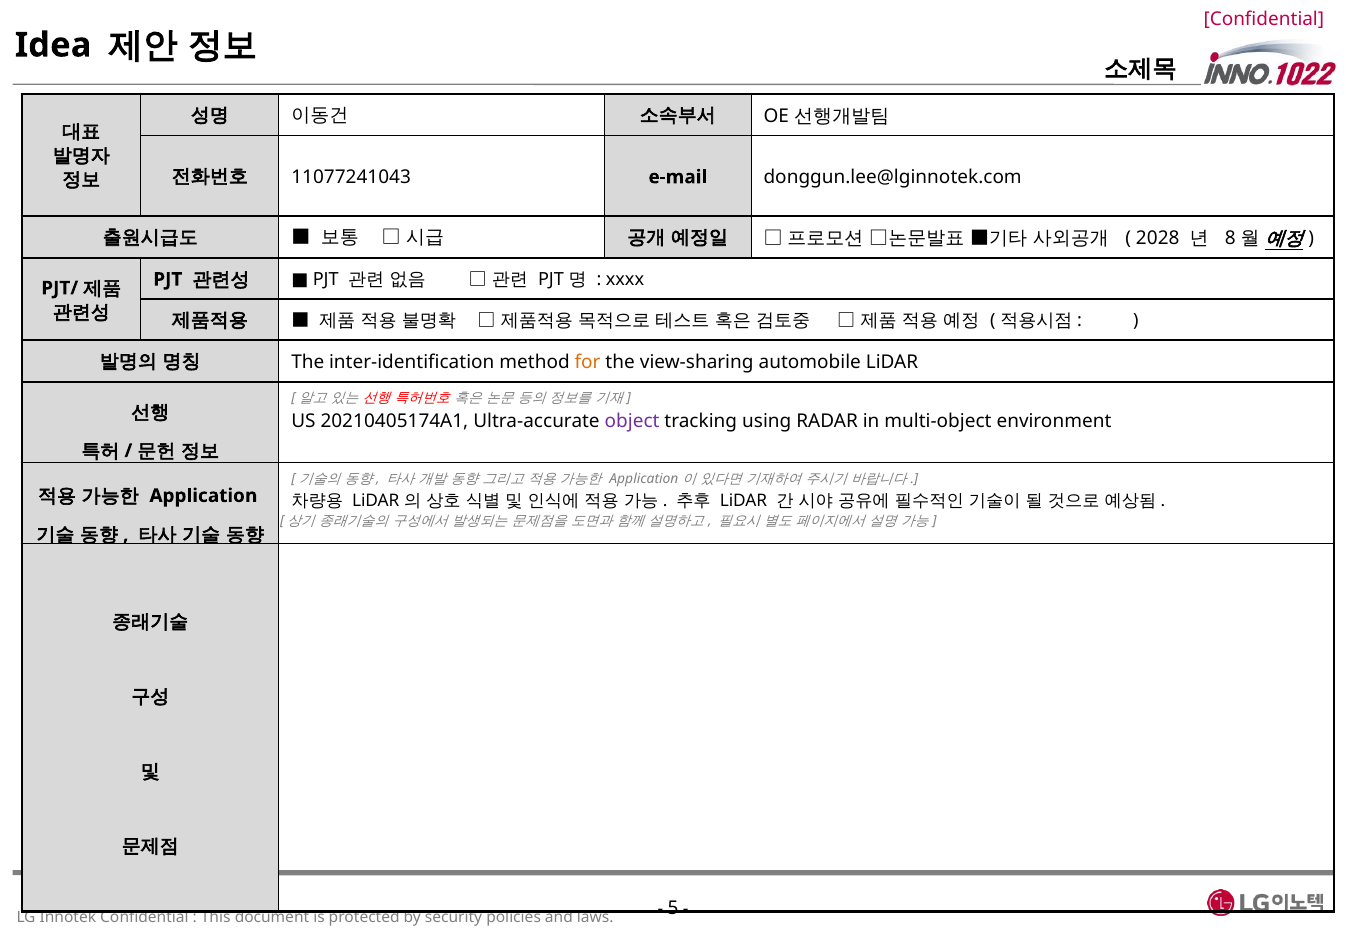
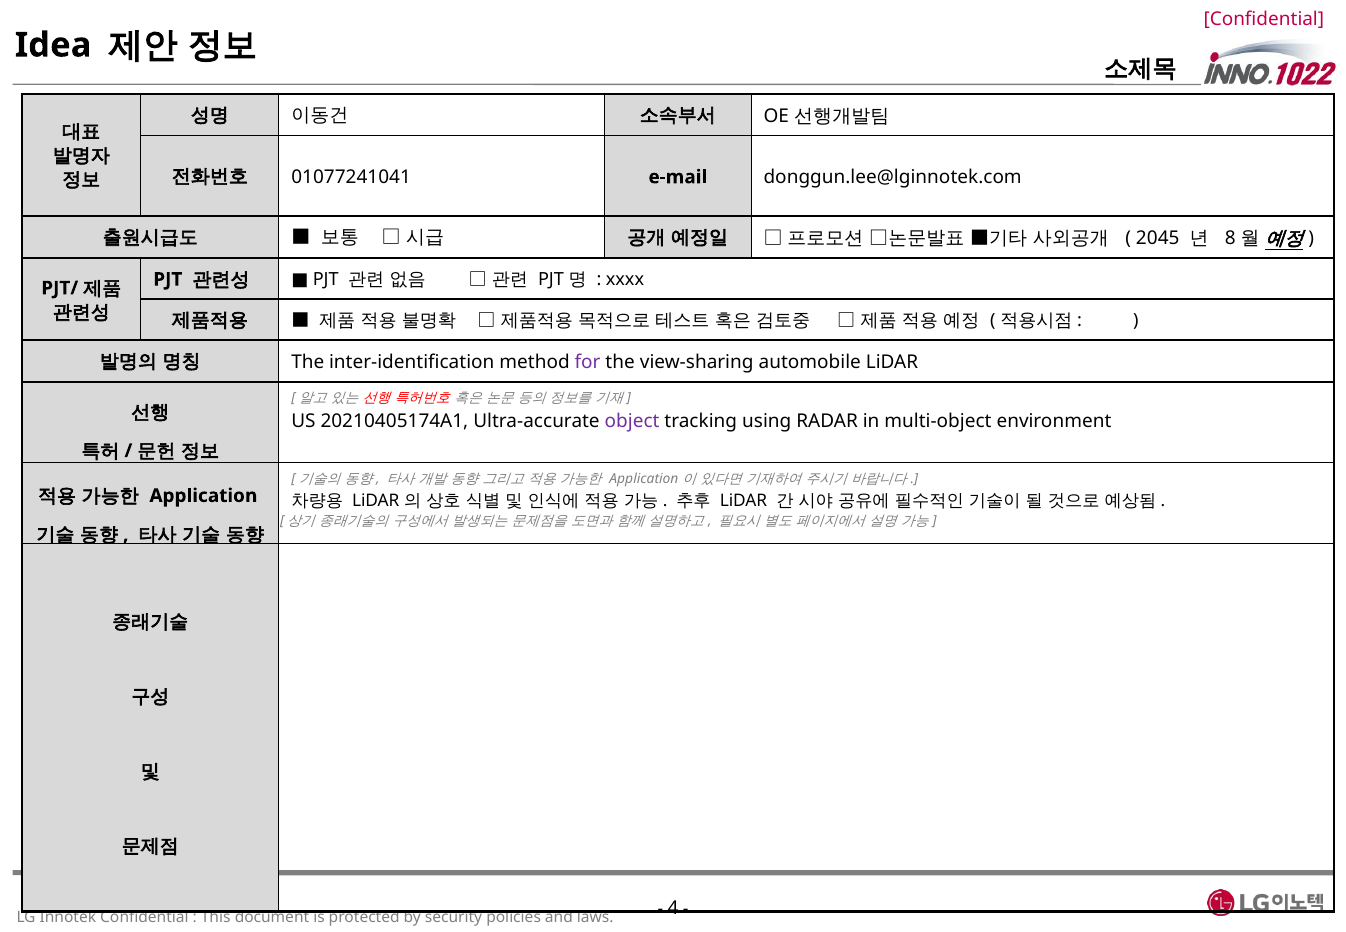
11077241043: 11077241043 -> 01077241041
2028: 2028 -> 2045
for colour: orange -> purple
5: 5 -> 4
